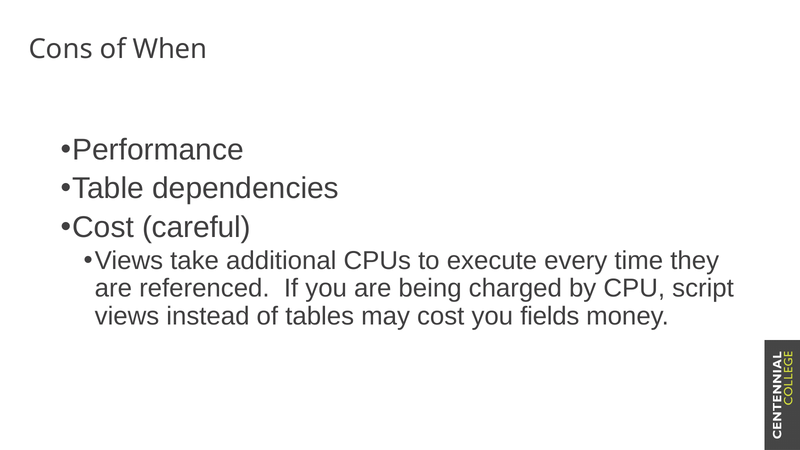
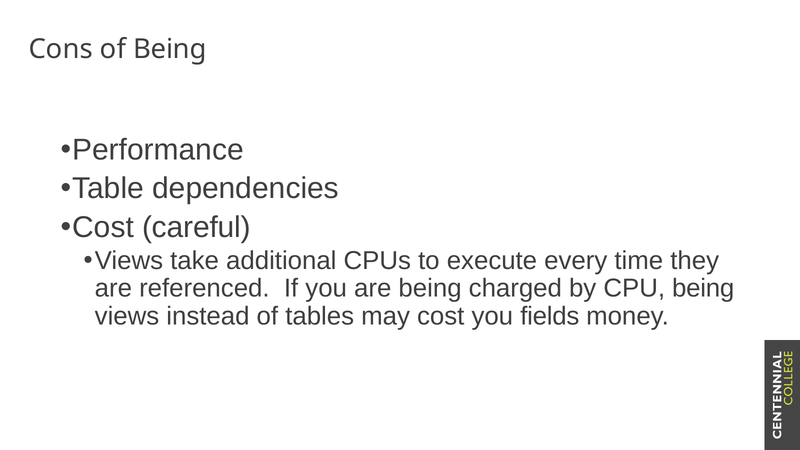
of When: When -> Being
CPU script: script -> being
